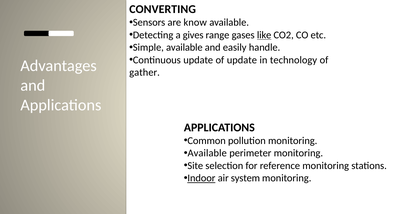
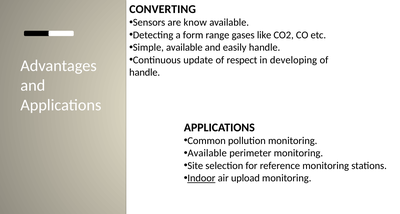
gives: gives -> form
like underline: present -> none
of update: update -> respect
technology: technology -> developing
gather at (145, 72): gather -> handle
system: system -> upload
